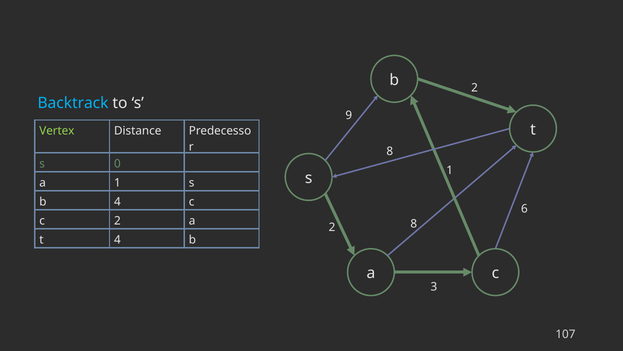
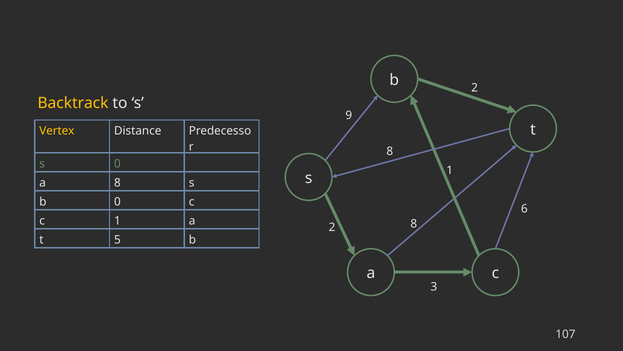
Backtrack colour: light blue -> yellow
Vertex colour: light green -> yellow
a 1: 1 -> 8
b 4: 4 -> 0
2 at (117, 220): 2 -> 1
t 4: 4 -> 5
